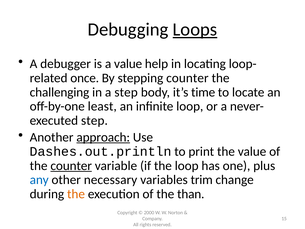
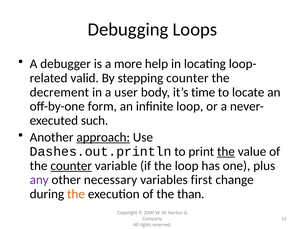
Loops underline: present -> none
a value: value -> more
once: once -> valid
challenging: challenging -> decrement
a step: step -> user
least: least -> form
step at (94, 120): step -> such
the at (226, 151) underline: none -> present
any colour: blue -> purple
trim: trim -> first
